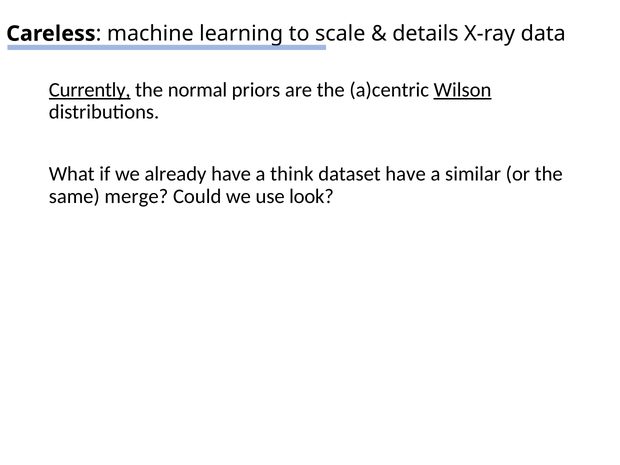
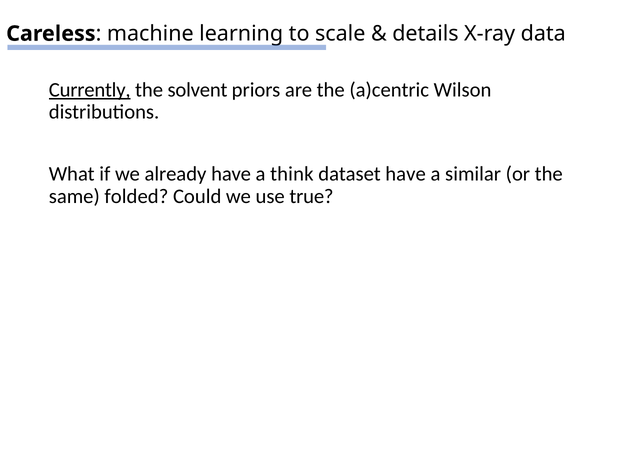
normal: normal -> solvent
Wilson underline: present -> none
merge: merge -> folded
look: look -> true
